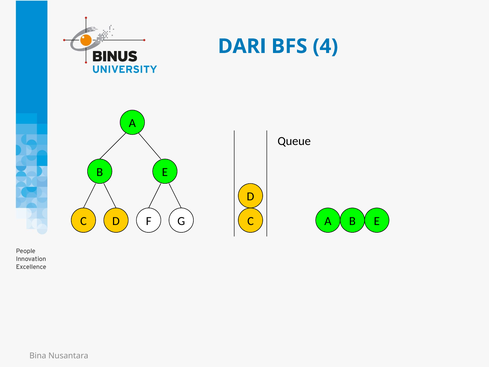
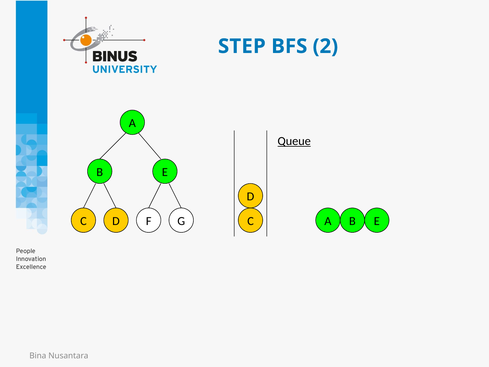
DARI: DARI -> STEP
4: 4 -> 2
Queue underline: none -> present
